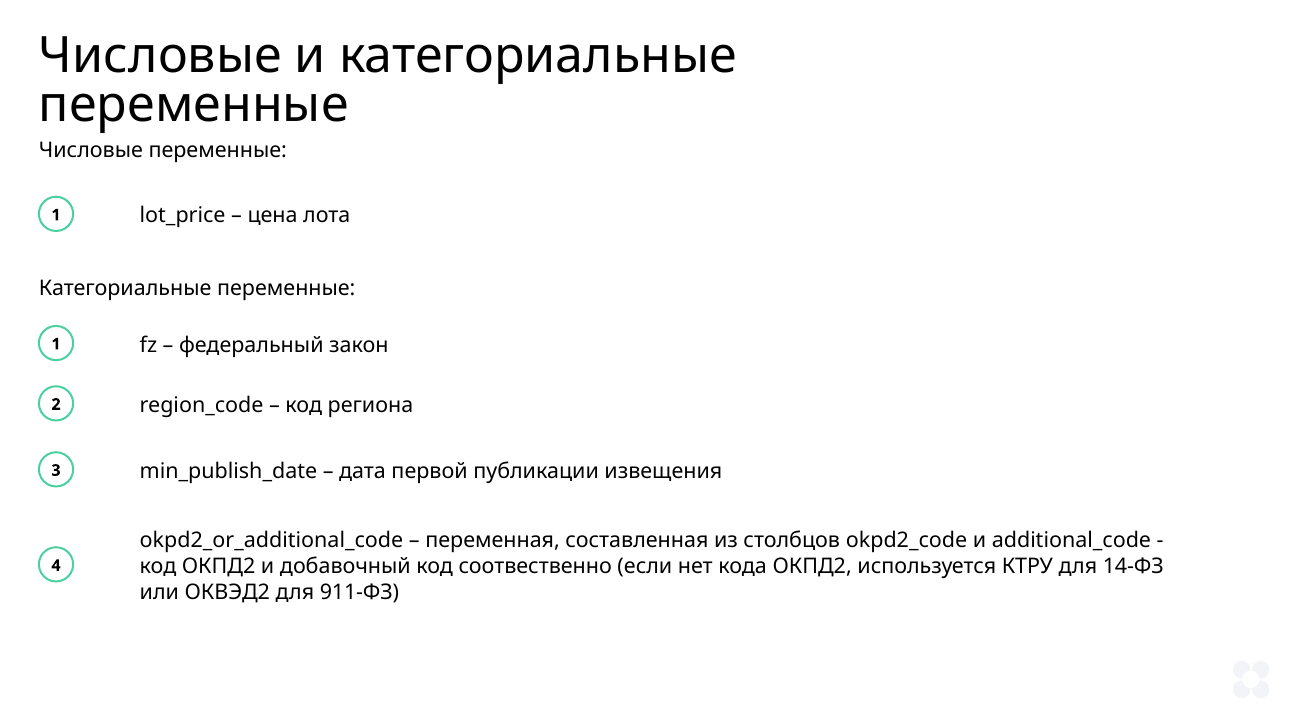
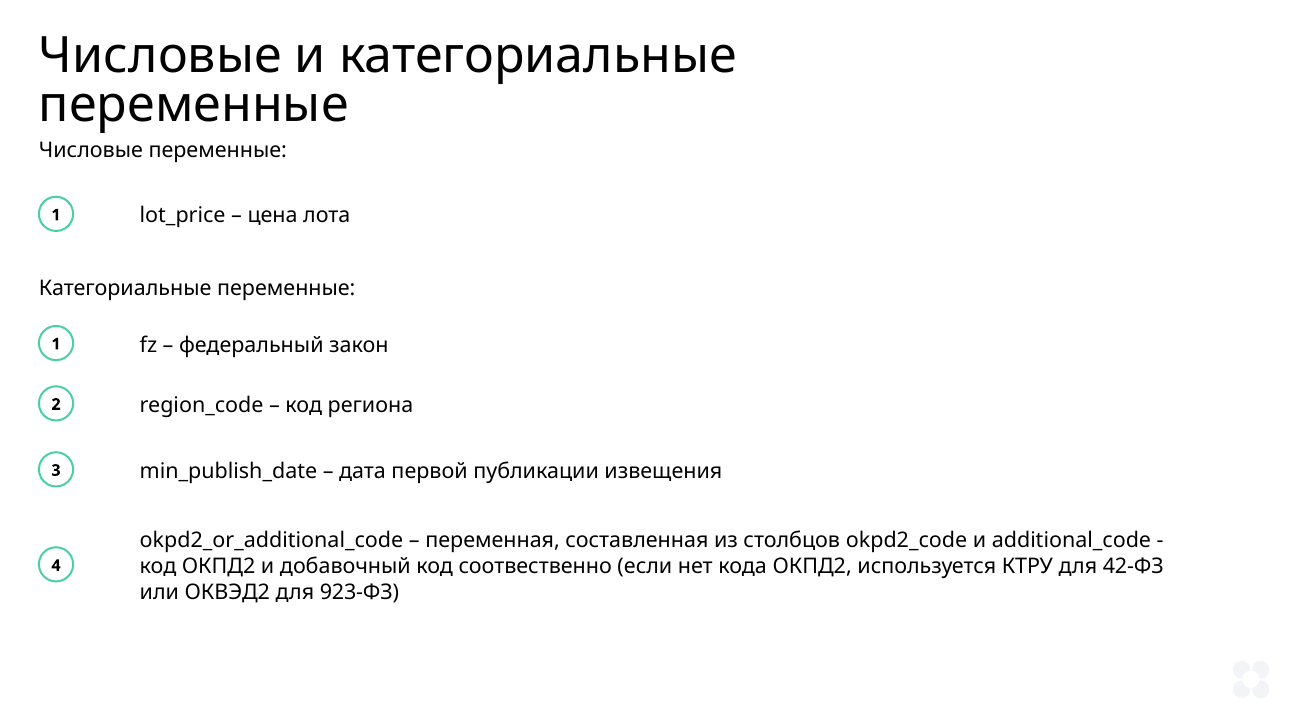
14-ФЗ: 14-ФЗ -> 42-ФЗ
911-ФЗ: 911-ФЗ -> 923-ФЗ
